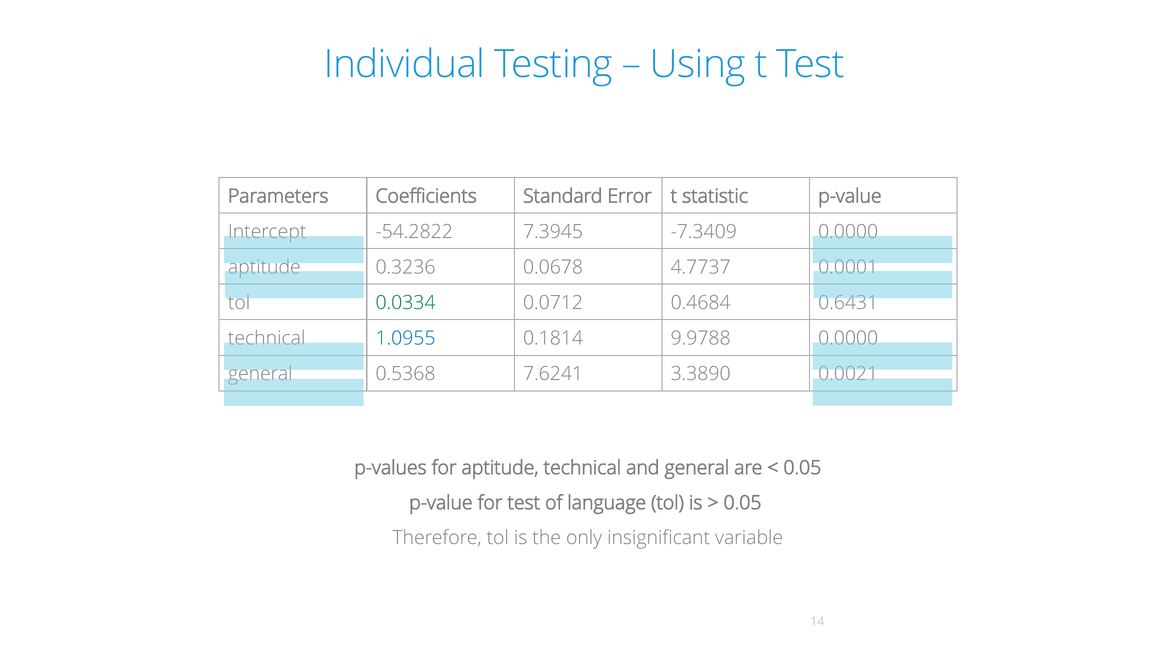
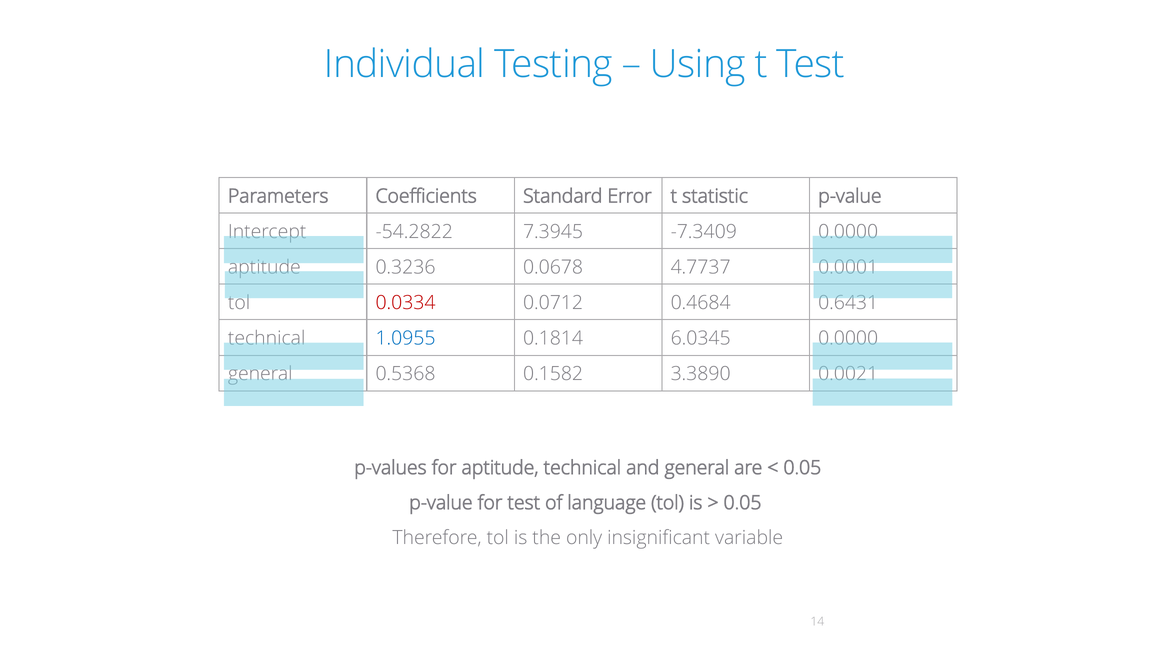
0.0334 colour: green -> red
9.9788: 9.9788 -> 6.0345
7.6241: 7.6241 -> 0.1582
